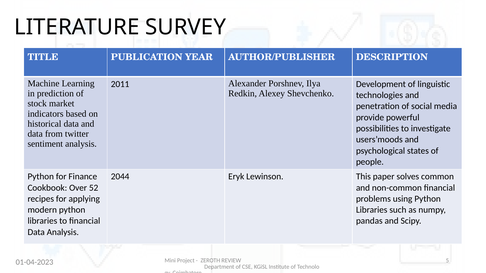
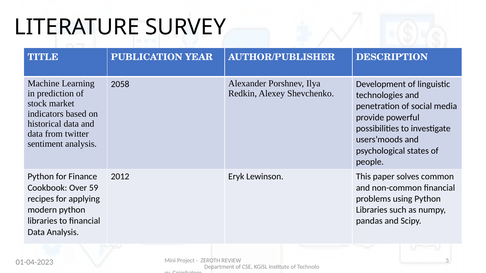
2011: 2011 -> 2058
2044: 2044 -> 2012
52: 52 -> 59
